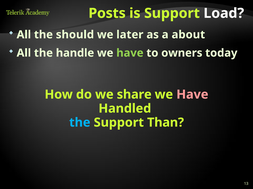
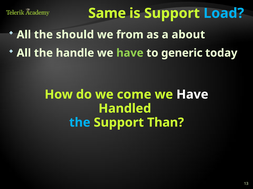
Posts: Posts -> Same
Load colour: white -> light blue
later: later -> from
owners: owners -> generic
share: share -> come
Have at (192, 95) colour: pink -> white
